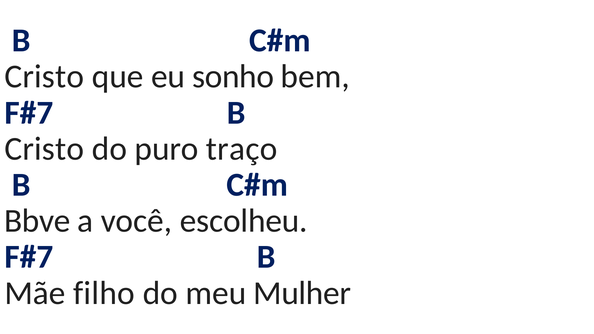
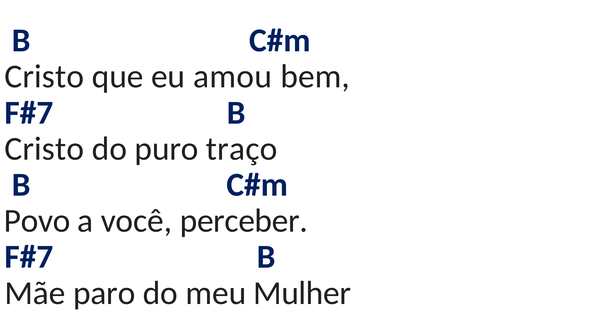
sonho: sonho -> amou
Bbve: Bbve -> Povo
escolheu: escolheu -> perceber
filho: filho -> paro
